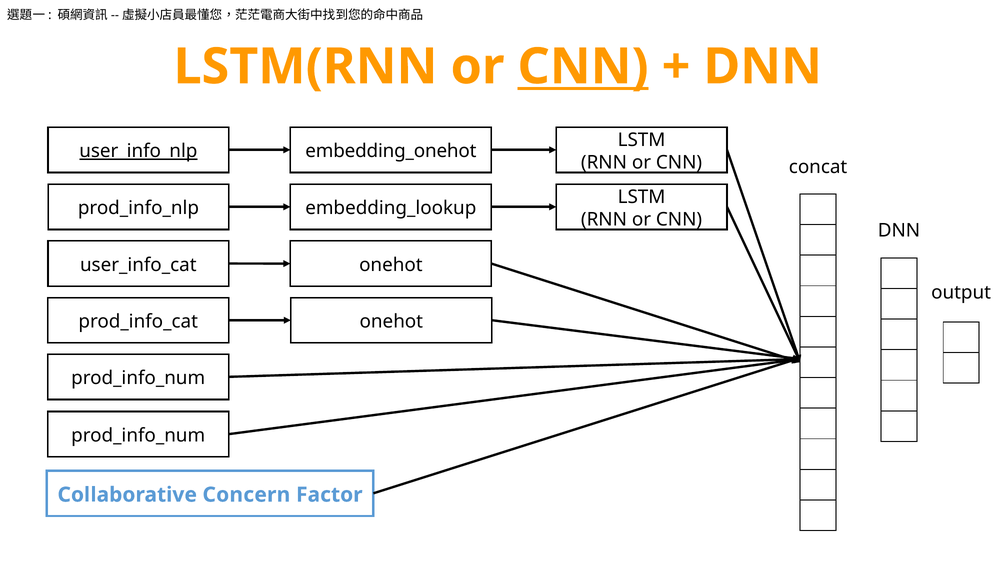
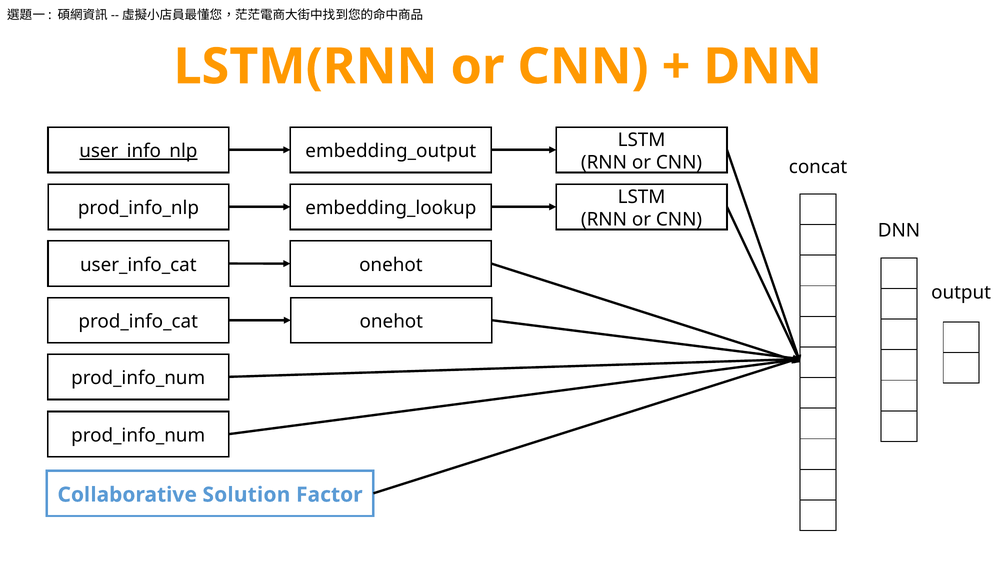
CNN at (583, 67) underline: present -> none
embedding_onehot: embedding_onehot -> embedding_output
Concern: Concern -> Solution
